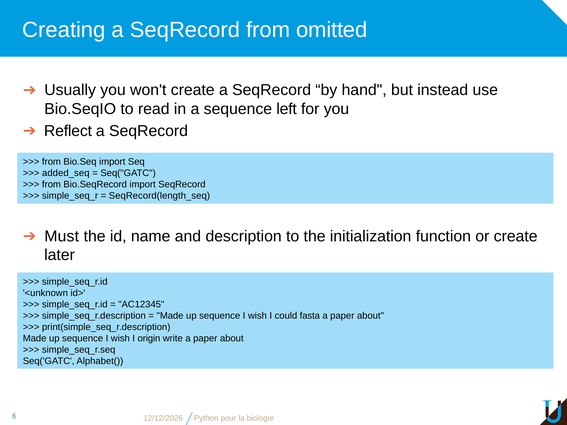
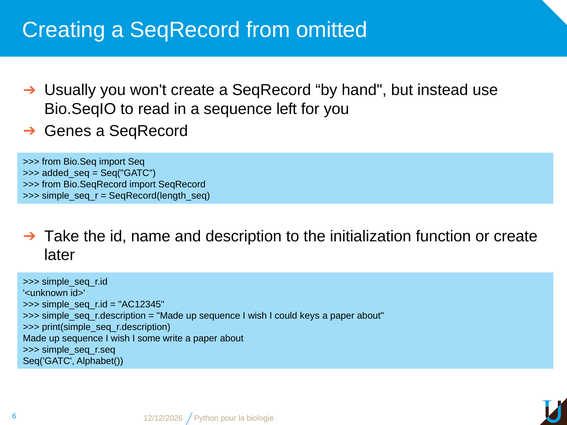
Reflect: Reflect -> Genes
Must: Must -> Take
fasta: fasta -> keys
origin: origin -> some
